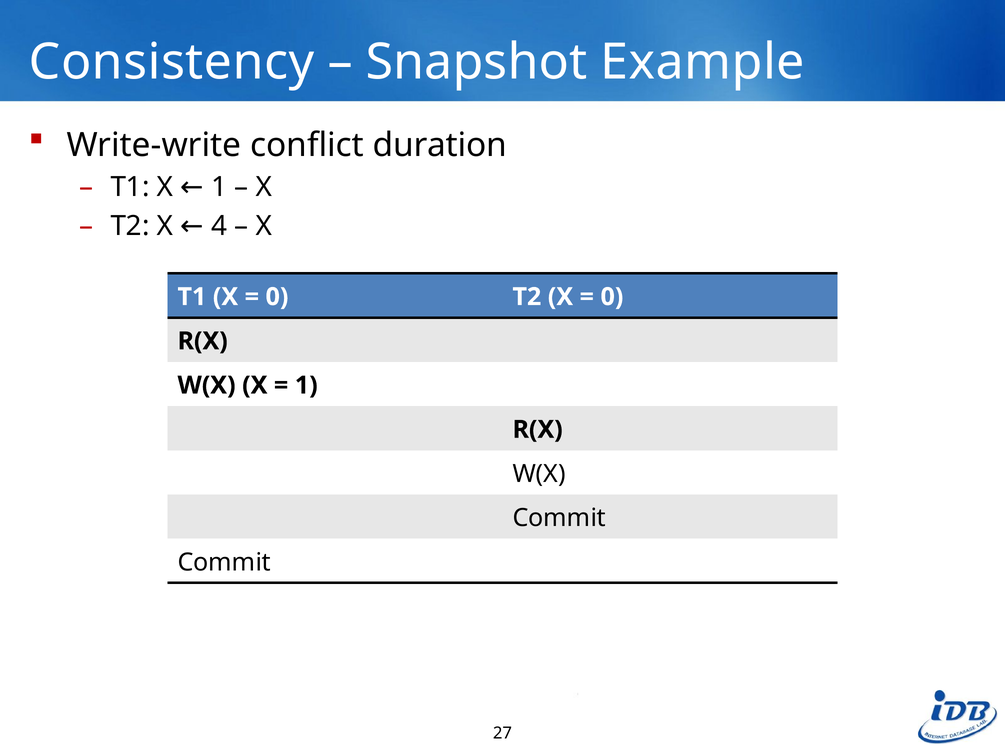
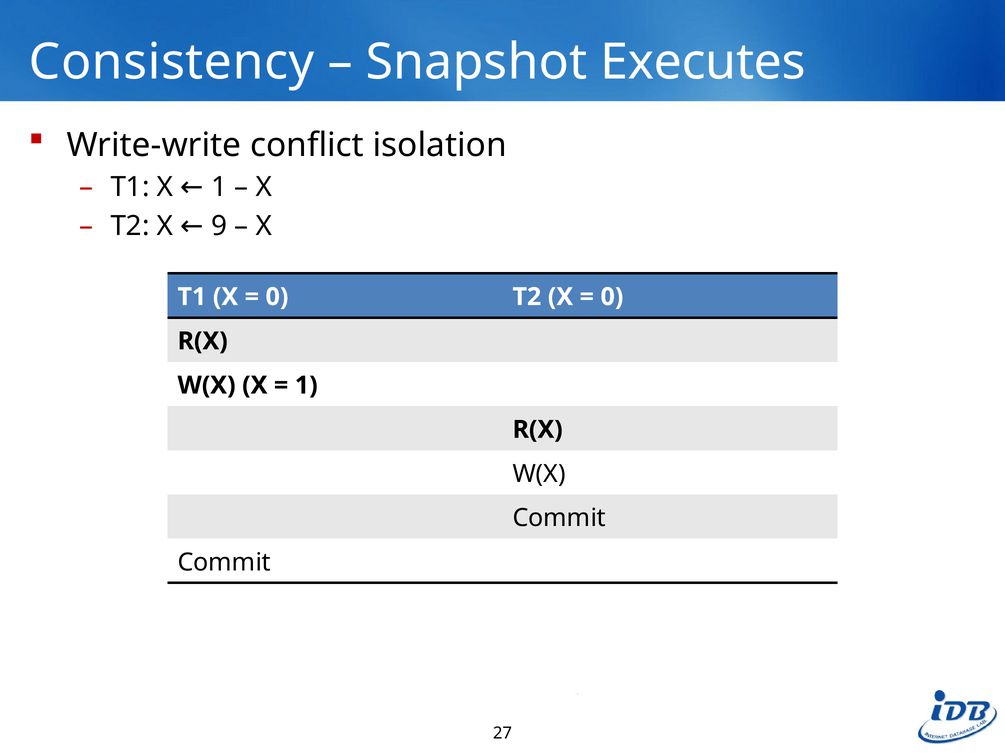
Example: Example -> Executes
duration: duration -> isolation
4: 4 -> 9
